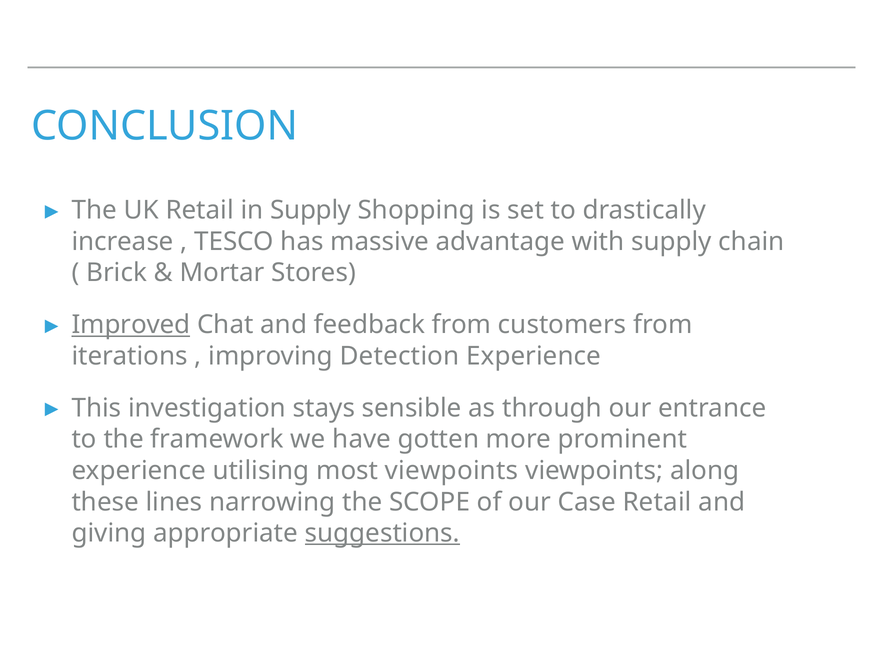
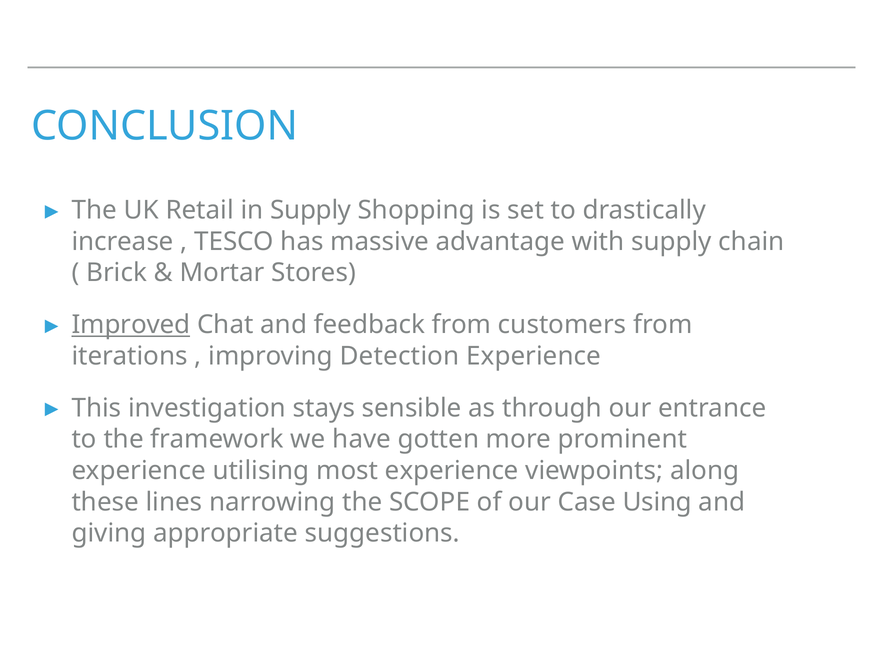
most viewpoints: viewpoints -> experience
Case Retail: Retail -> Using
suggestions underline: present -> none
